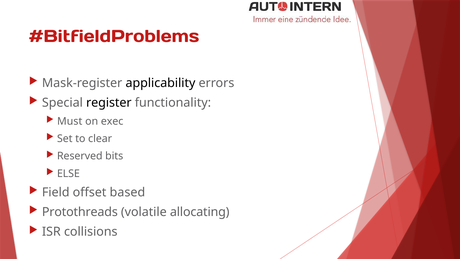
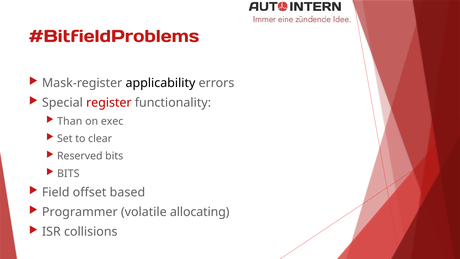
register colour: black -> red
Must: Must -> Than
ELSE at (68, 173): ELSE -> BITS
Protothreads: Protothreads -> Programmer
